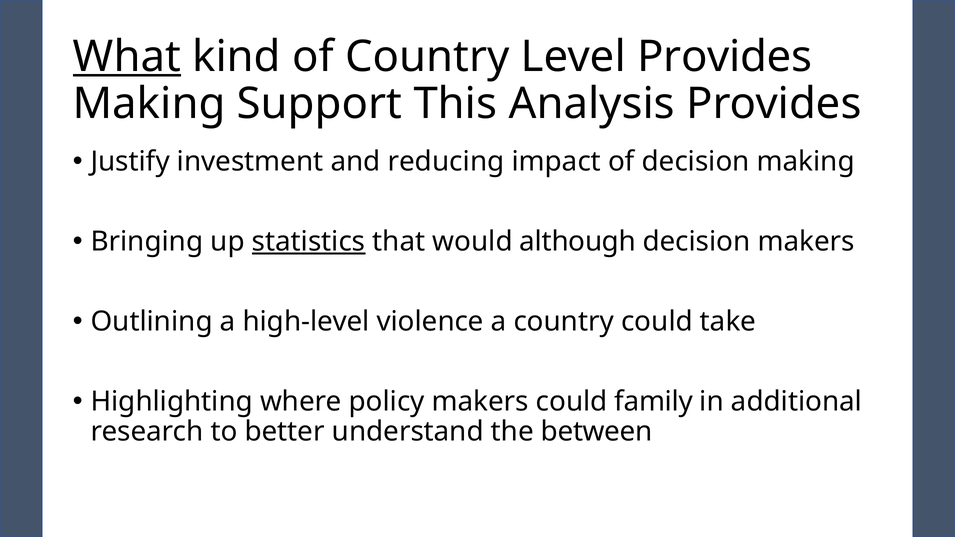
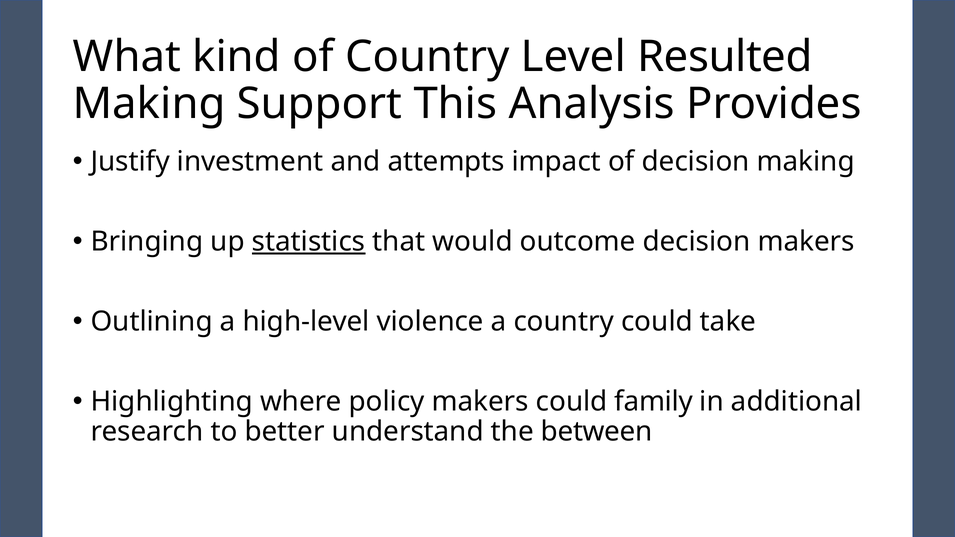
What underline: present -> none
Level Provides: Provides -> Resulted
reducing: reducing -> attempts
although: although -> outcome
